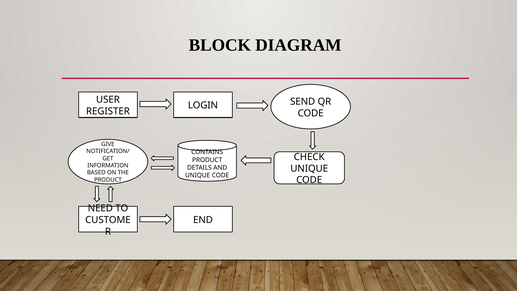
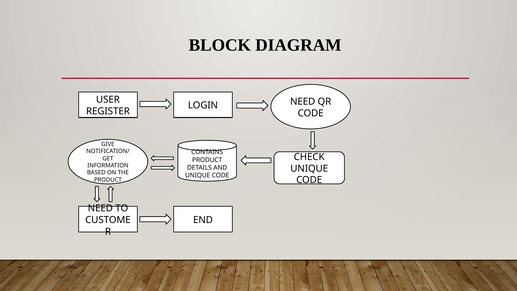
SEND at (303, 101): SEND -> NEED
